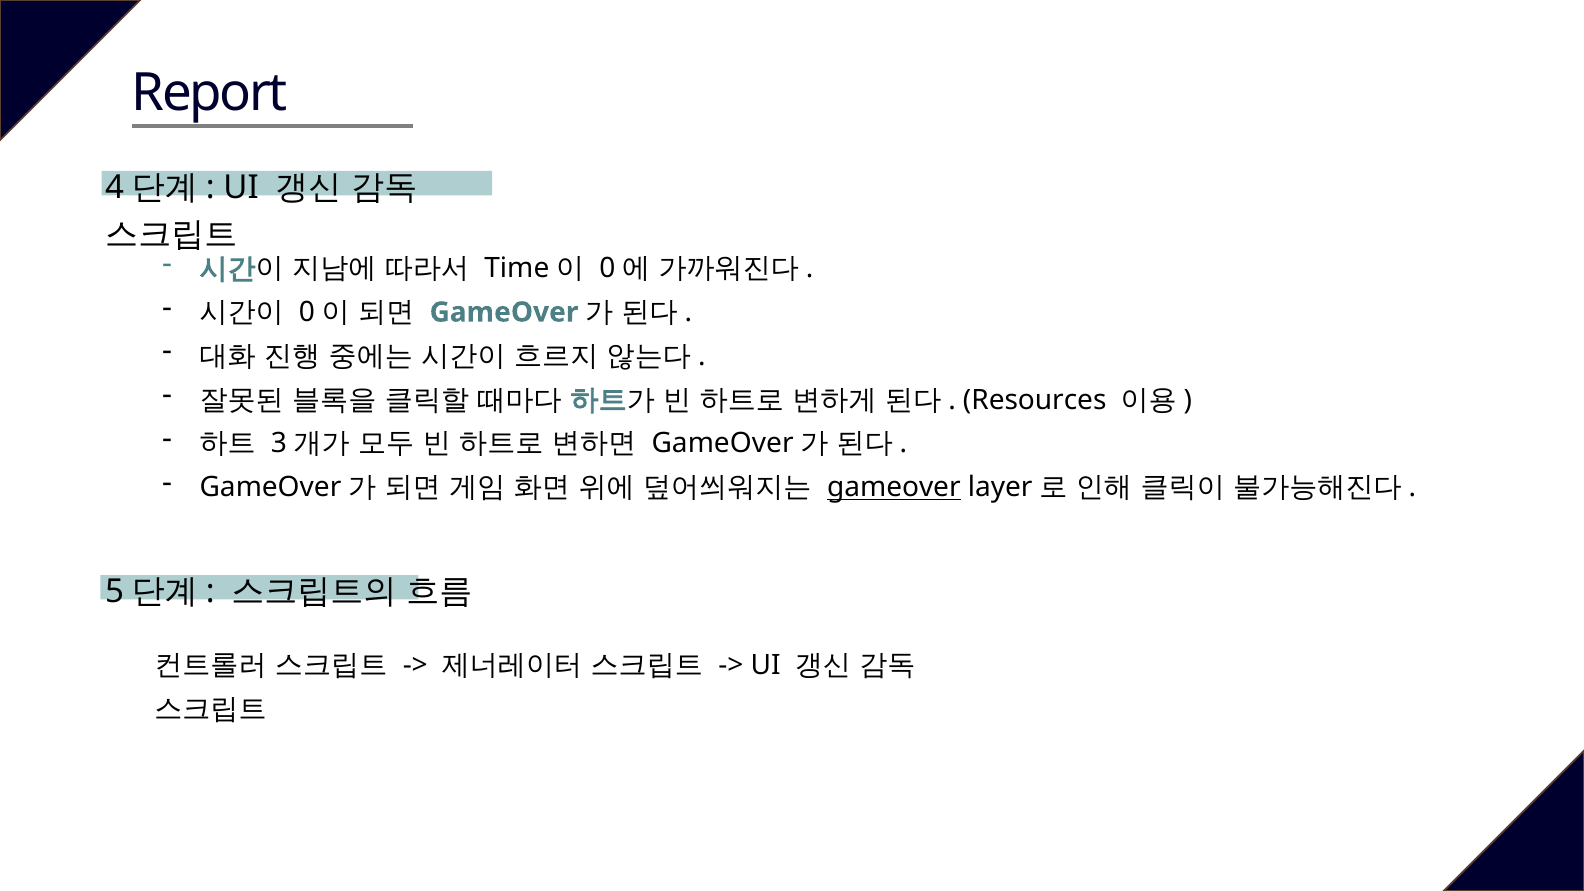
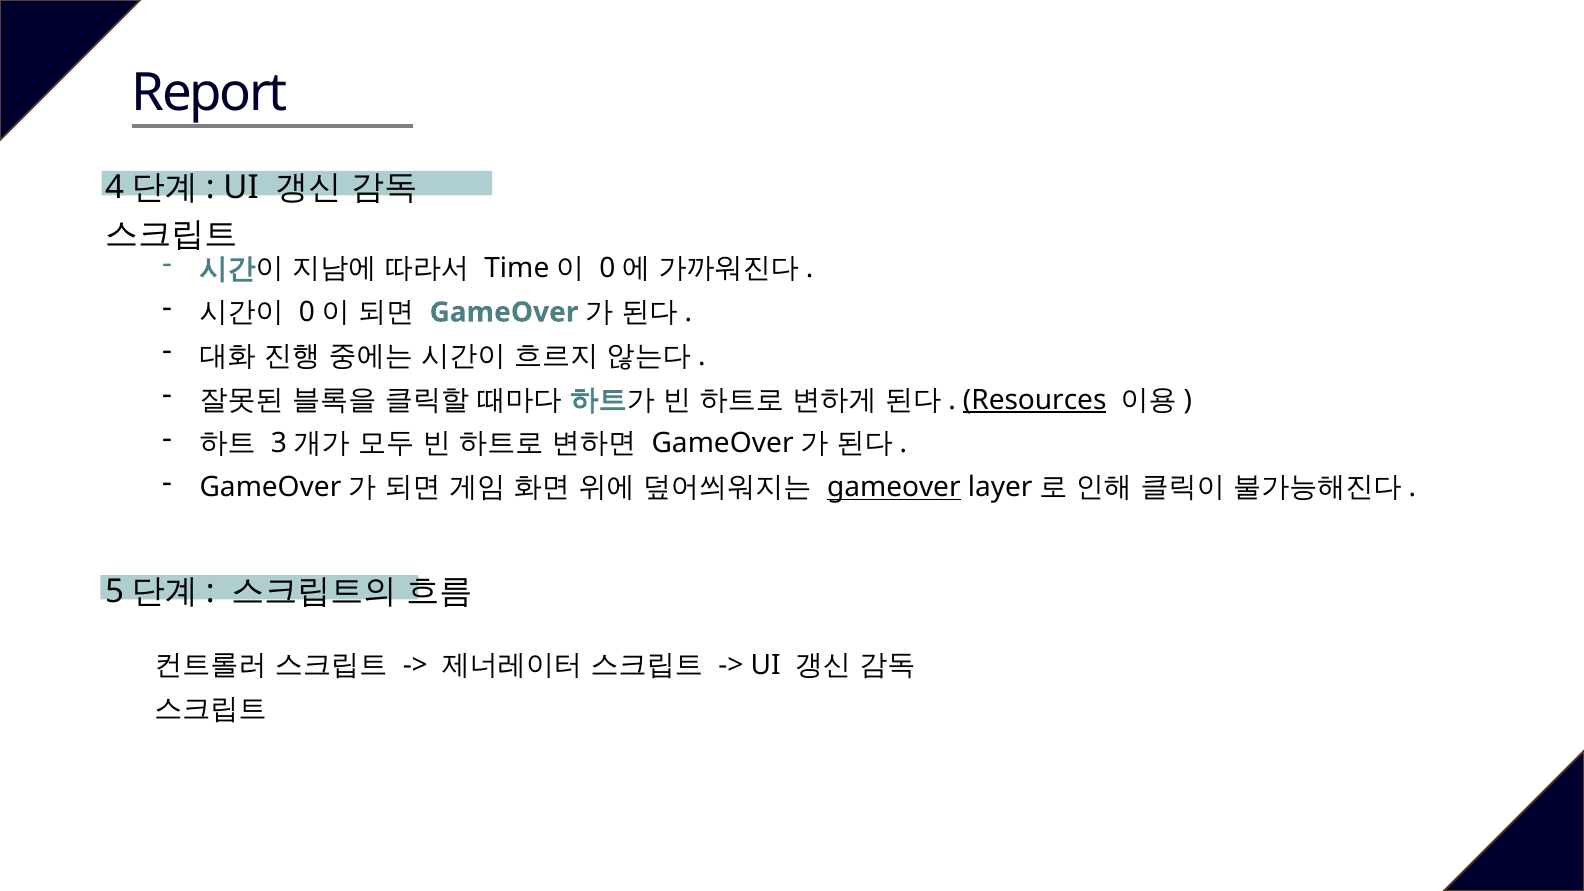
Resources underline: none -> present
